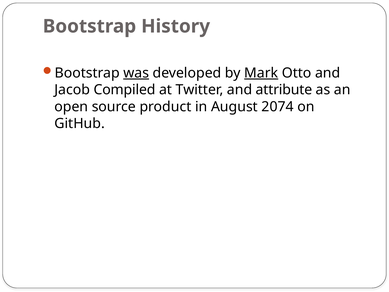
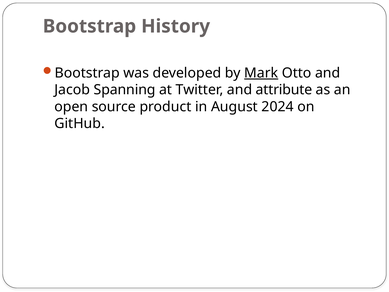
was underline: present -> none
Compiled: Compiled -> Spanning
2074: 2074 -> 2024
